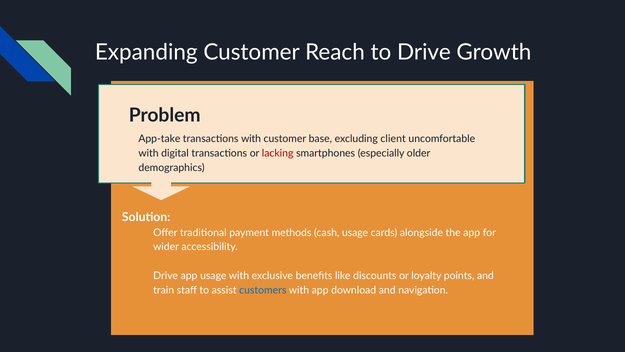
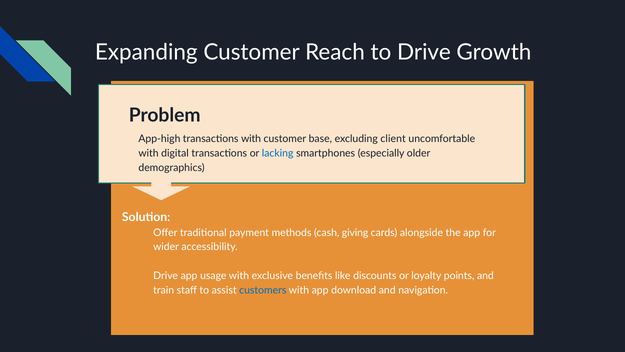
App-take: App-take -> App-high
lacking colour: red -> blue
cash usage: usage -> giving
